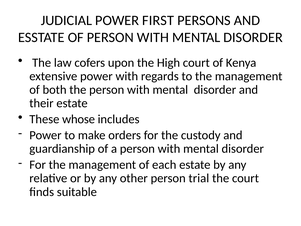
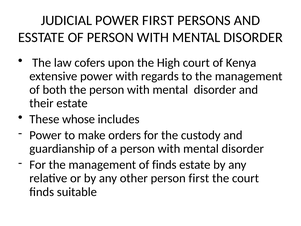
of each: each -> finds
person trial: trial -> first
